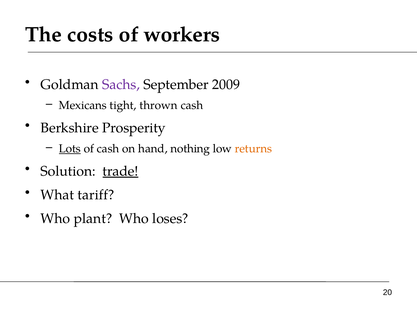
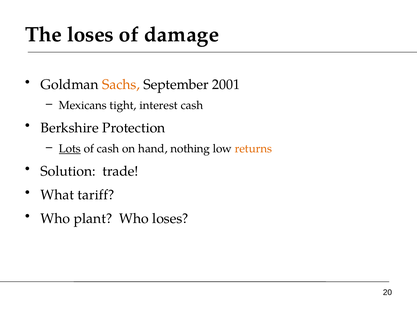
The costs: costs -> loses
workers: workers -> damage
Sachs colour: purple -> orange
2009: 2009 -> 2001
thrown: thrown -> interest
Prosperity: Prosperity -> Protection
trade underline: present -> none
